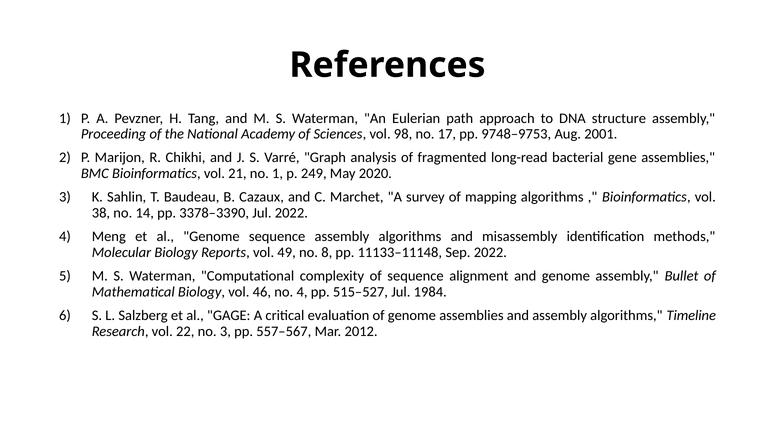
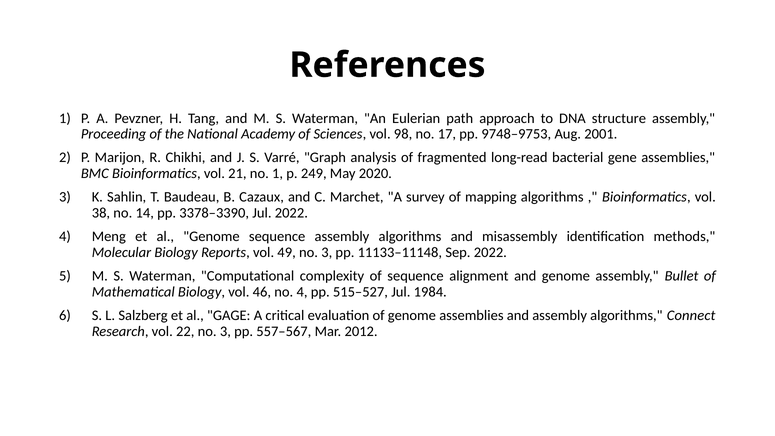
49 no 8: 8 -> 3
Timeline: Timeline -> Connect
